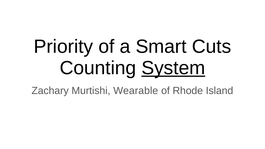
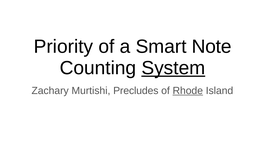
Cuts: Cuts -> Note
Wearable: Wearable -> Precludes
Rhode underline: none -> present
